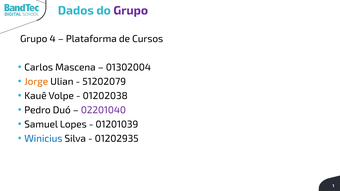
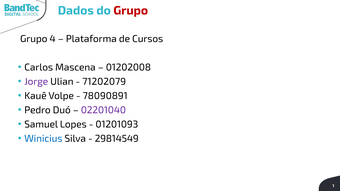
Grupo at (131, 10) colour: purple -> red
01302004: 01302004 -> 01202008
Jorge colour: orange -> purple
51202079: 51202079 -> 71202079
01202038: 01202038 -> 78090891
01201039: 01201039 -> 01201093
01202935: 01202935 -> 29814549
